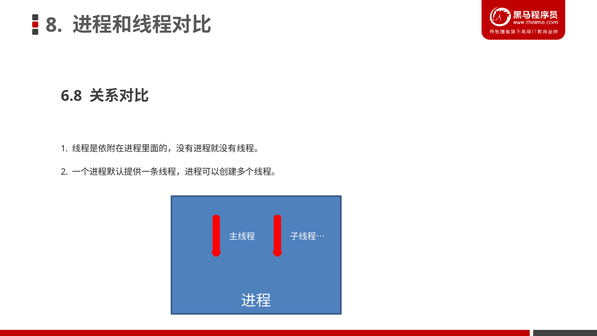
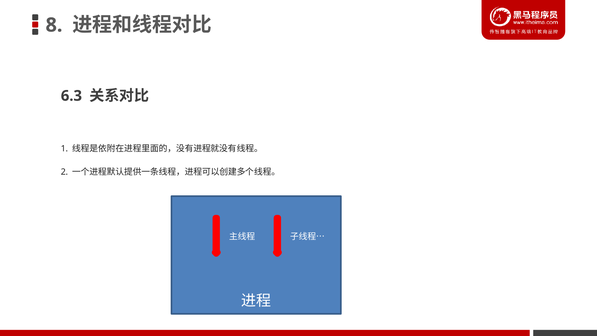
6.8: 6.8 -> 6.3
